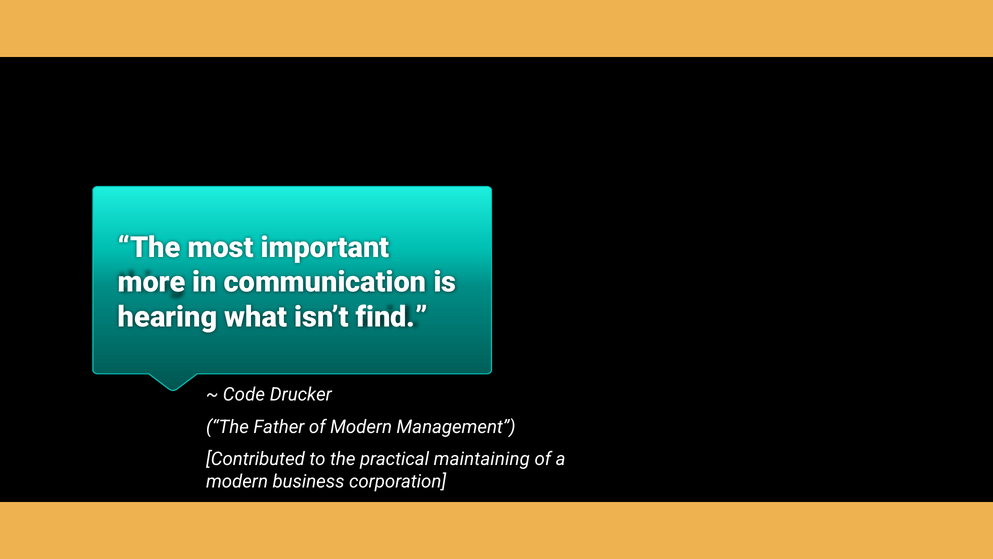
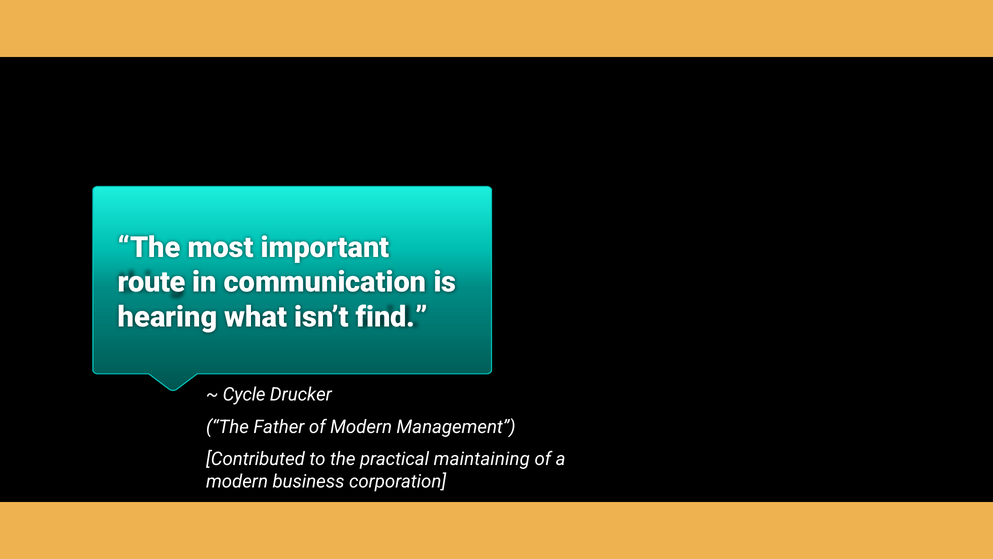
more: more -> route
Code: Code -> Cycle
